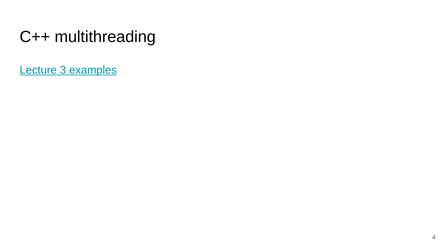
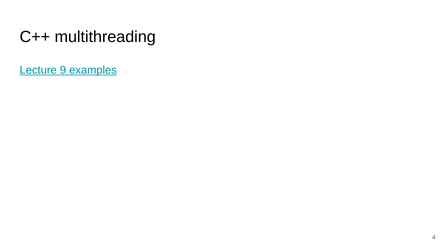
3: 3 -> 9
